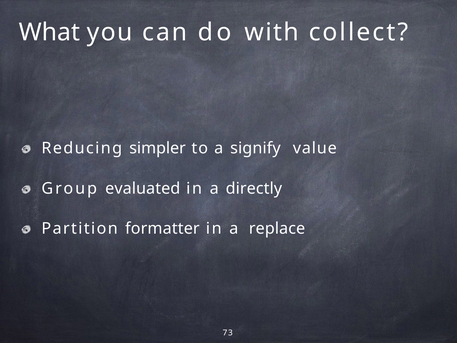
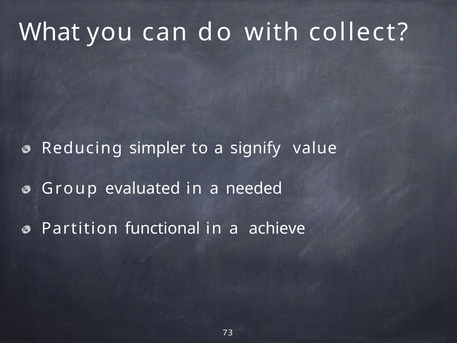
directly: directly -> needed
formatter: formatter -> functional
replace: replace -> achieve
